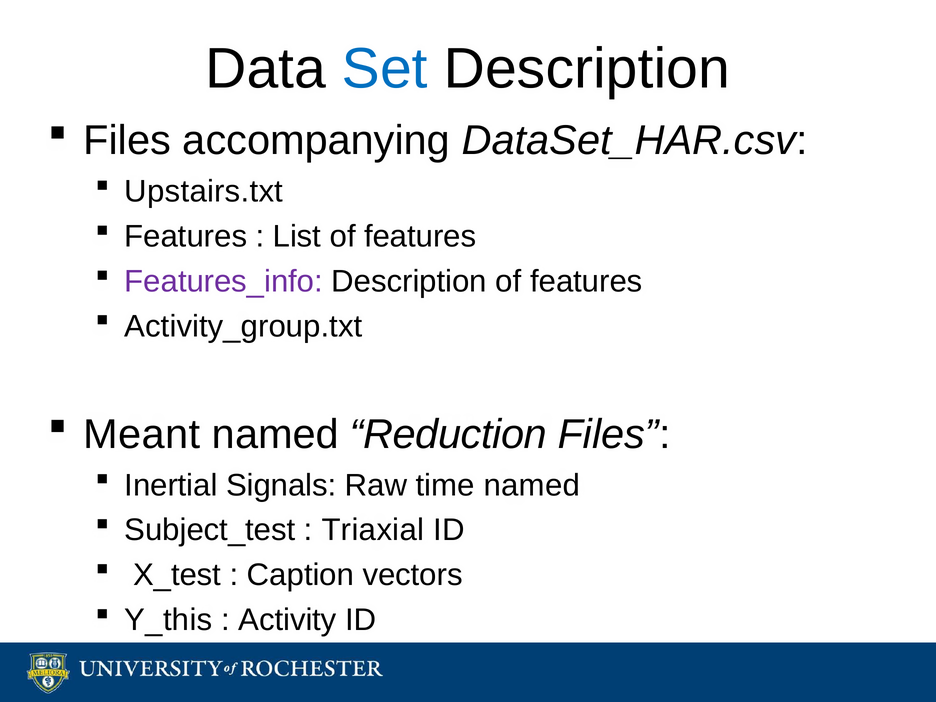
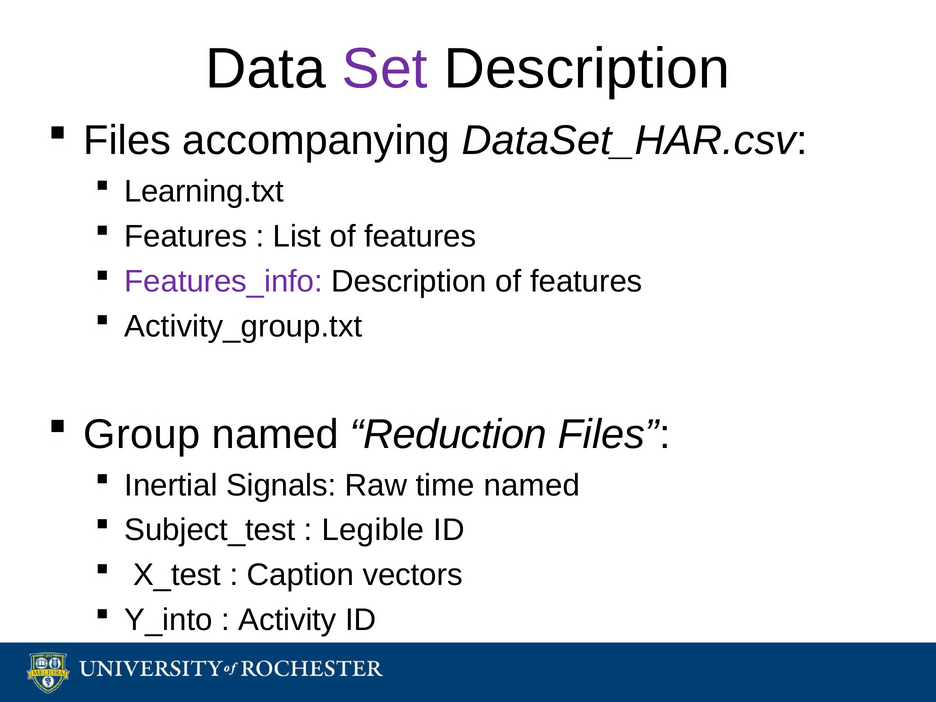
Set colour: blue -> purple
Upstairs.txt: Upstairs.txt -> Learning.txt
Meant: Meant -> Group
Triaxial: Triaxial -> Legible
Y_this: Y_this -> Y_into
